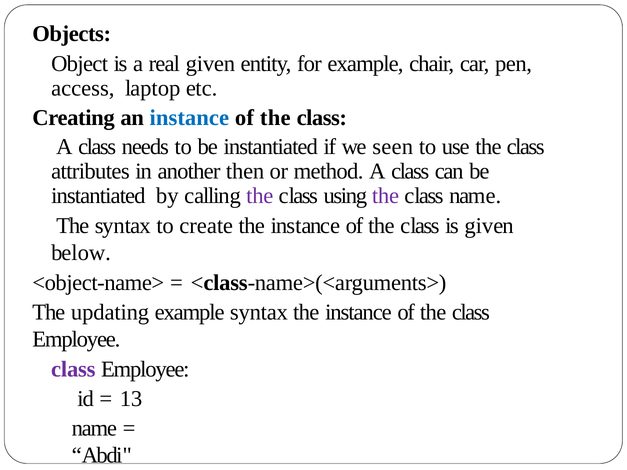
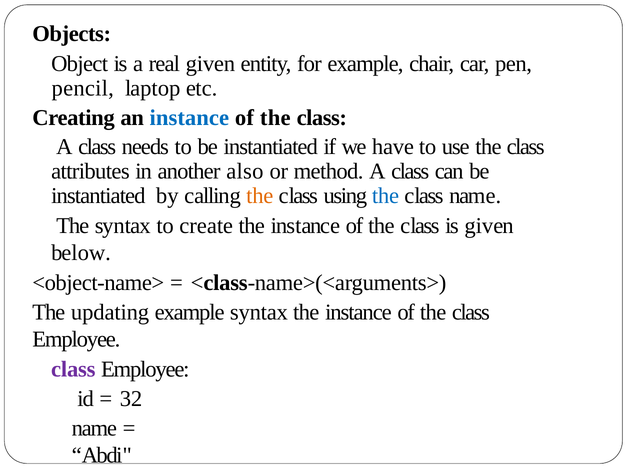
access: access -> pencil
seen: seen -> have
then: then -> also
the at (260, 196) colour: purple -> orange
the at (386, 196) colour: purple -> blue
13: 13 -> 32
